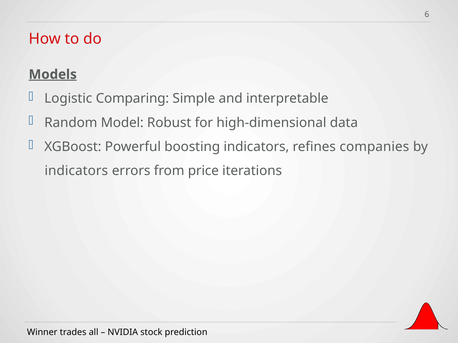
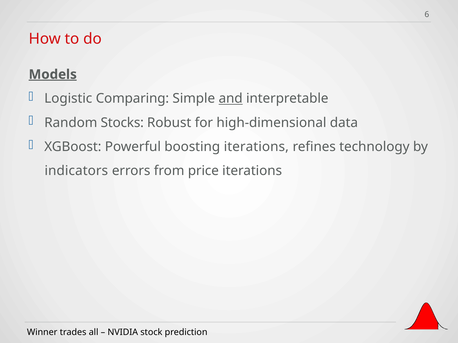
and underline: none -> present
Model: Model -> Stocks
boosting indicators: indicators -> iterations
companies: companies -> technology
